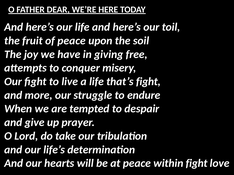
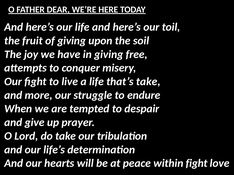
of peace: peace -> giving
that’s fight: fight -> take
